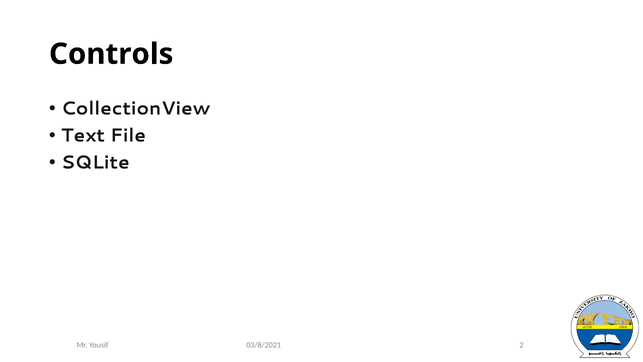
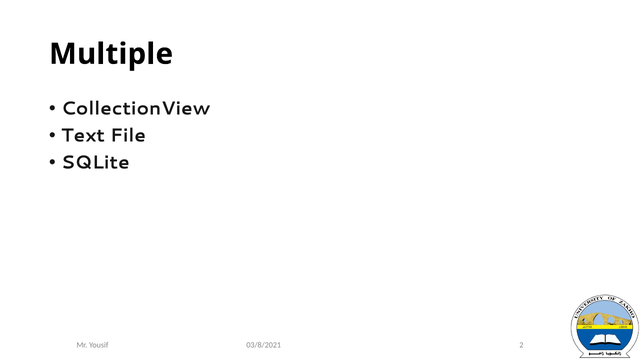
Controls: Controls -> Multiple
